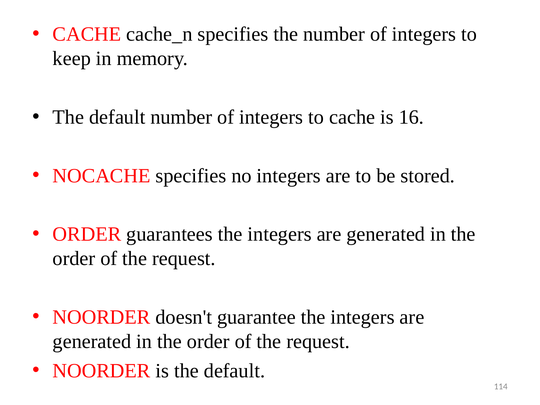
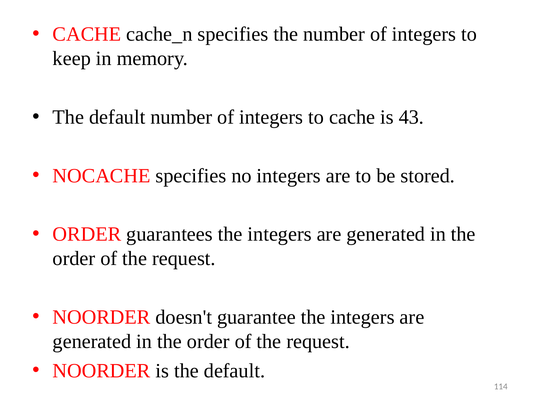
16: 16 -> 43
